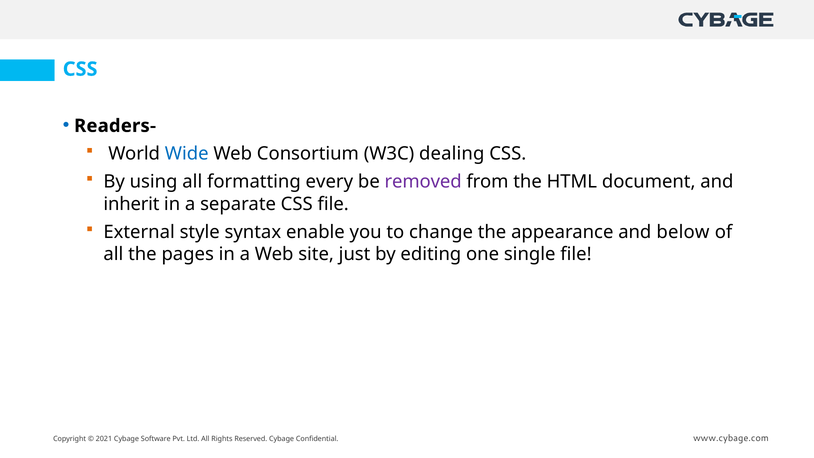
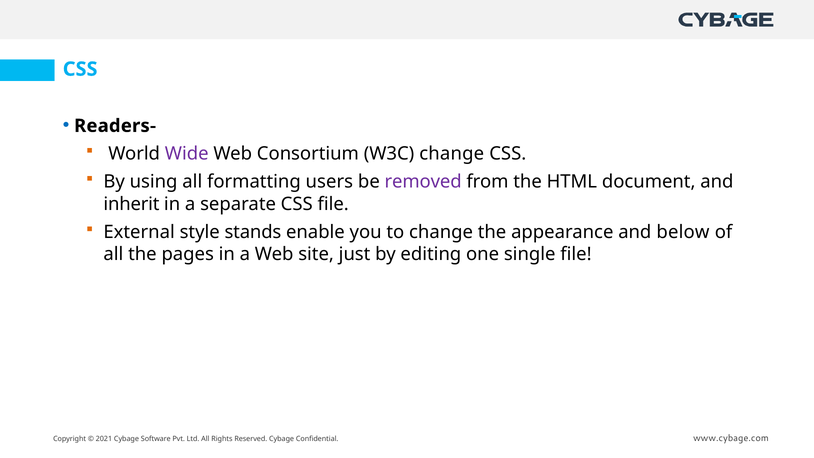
Wide colour: blue -> purple
W3C dealing: dealing -> change
every: every -> users
syntax: syntax -> stands
